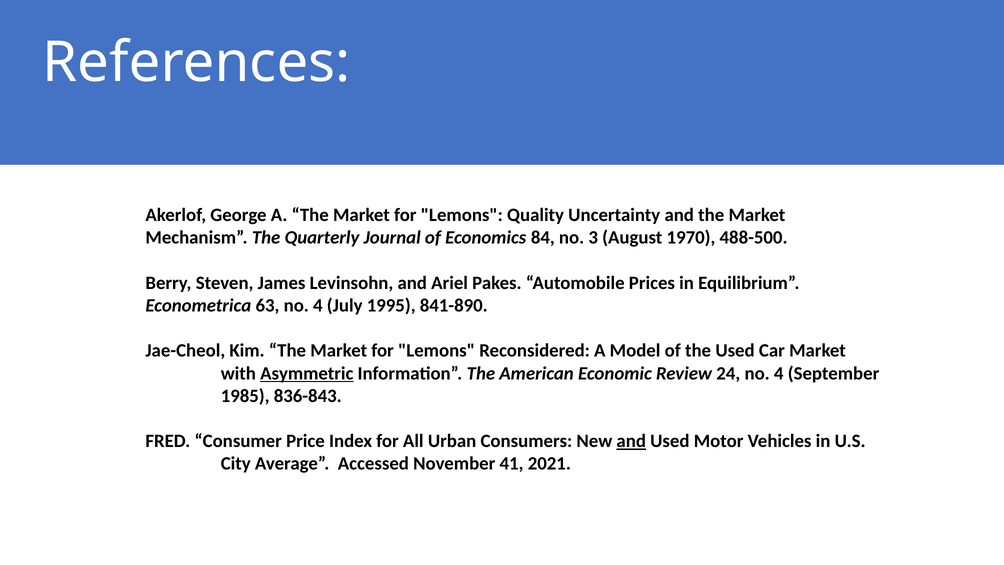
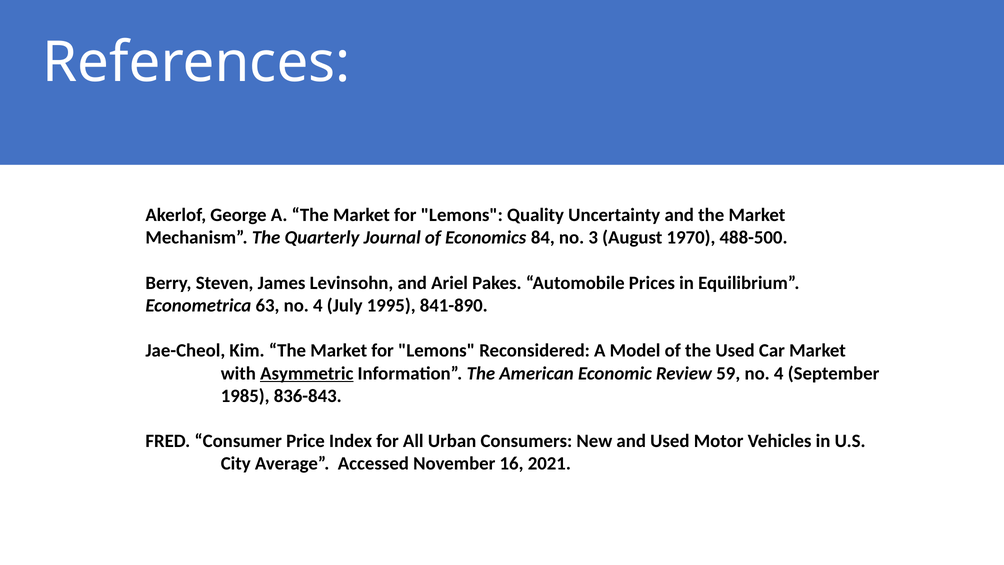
24: 24 -> 59
and at (631, 441) underline: present -> none
41: 41 -> 16
